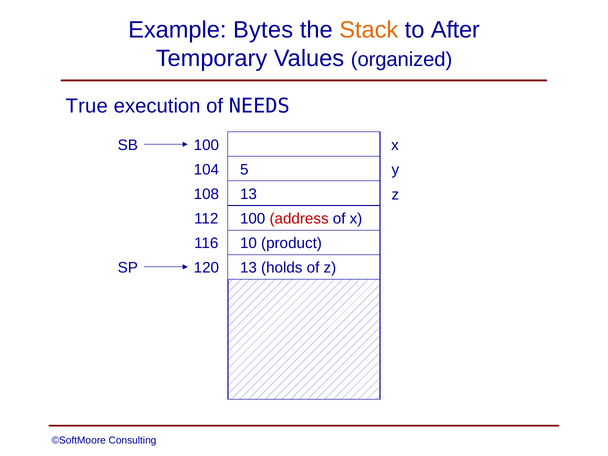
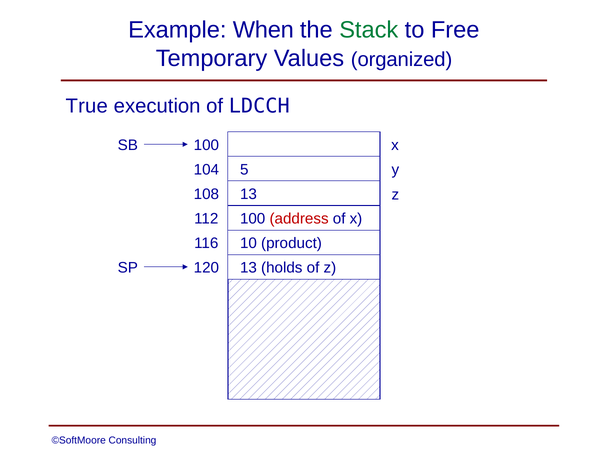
Bytes: Bytes -> When
Stack colour: orange -> green
After: After -> Free
NEEDS: NEEDS -> LDCCH
